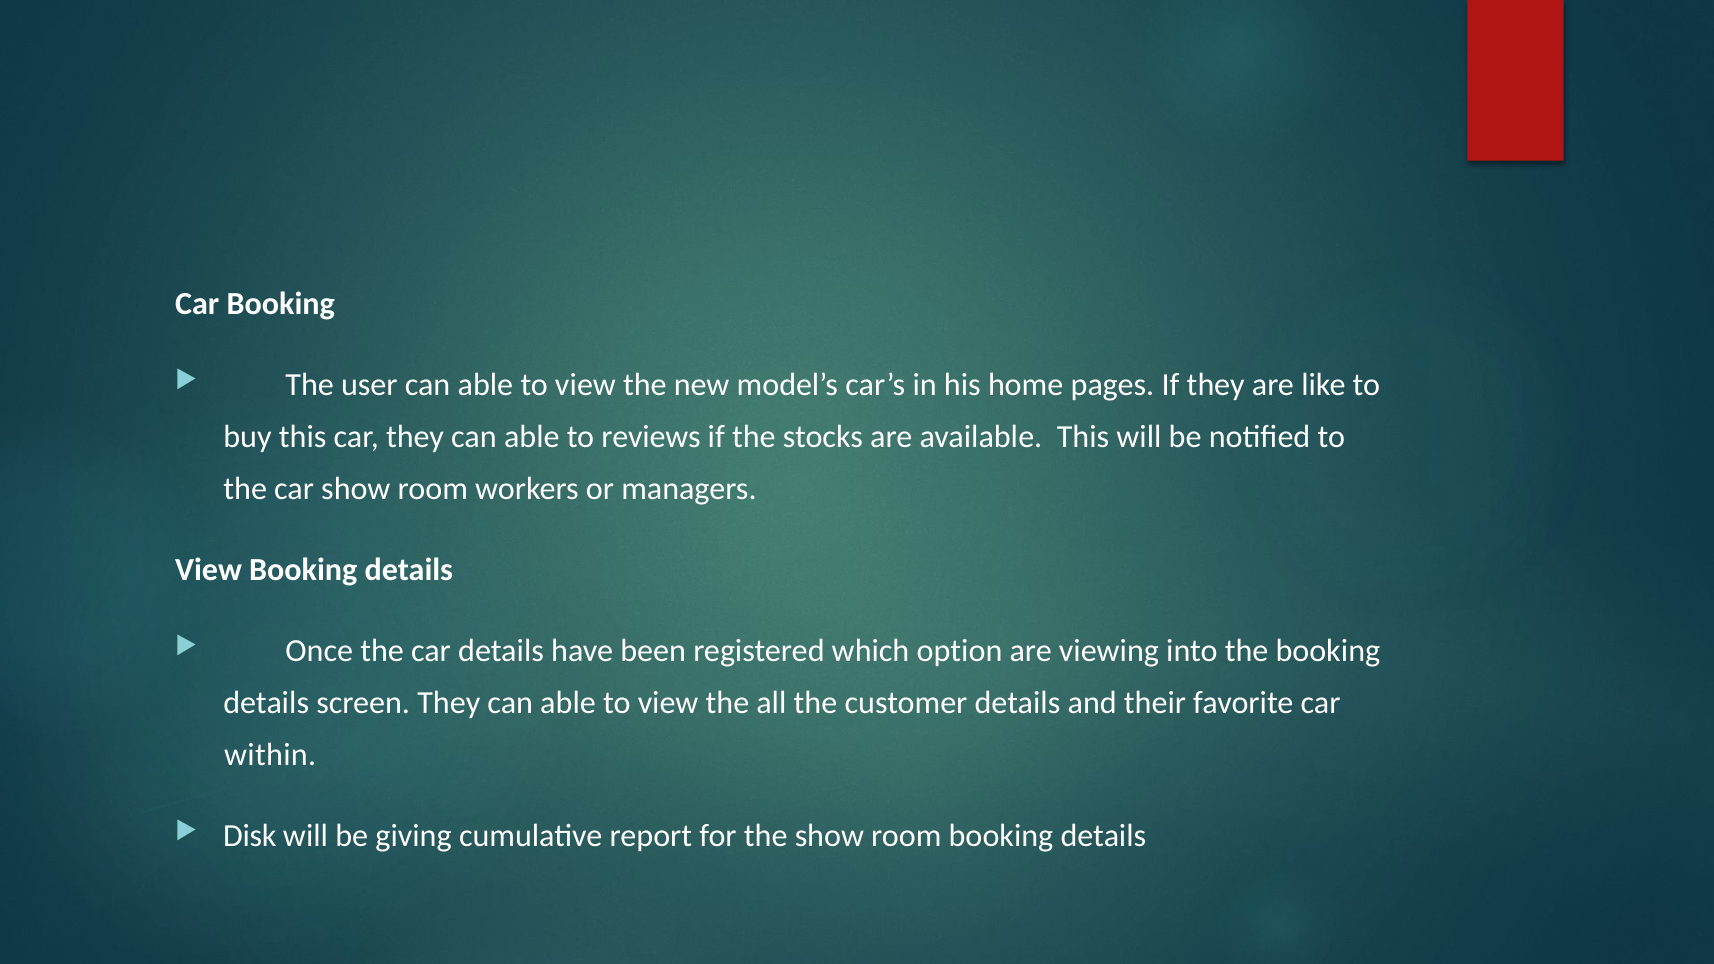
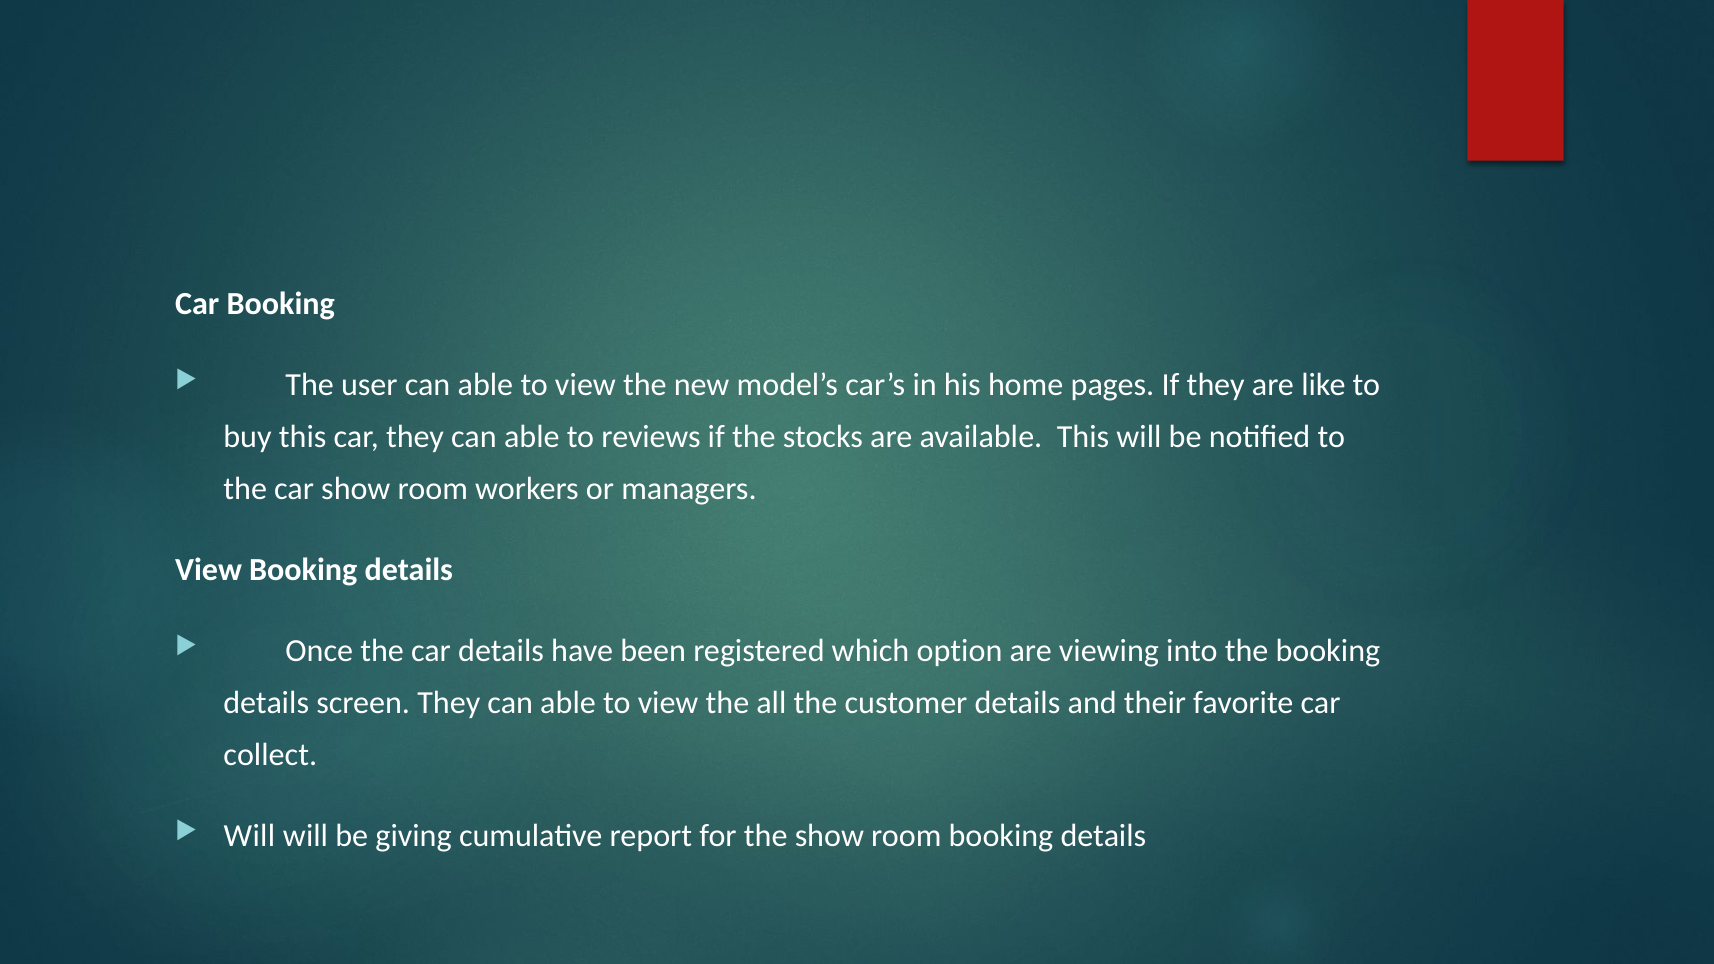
within: within -> collect
Disk at (250, 836): Disk -> Will
